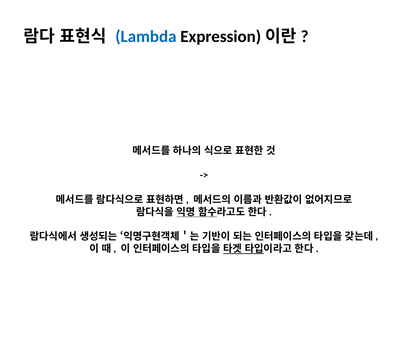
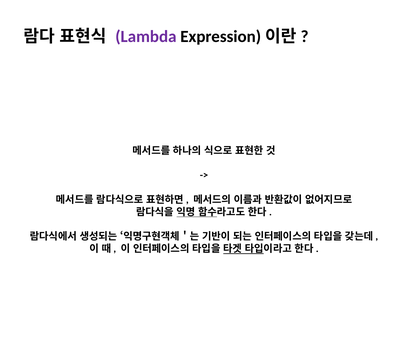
Lambda colour: blue -> purple
